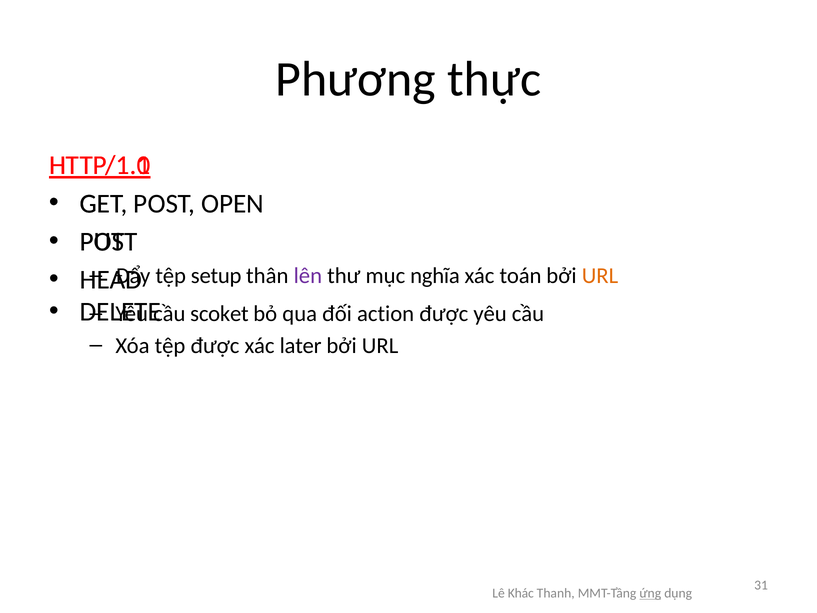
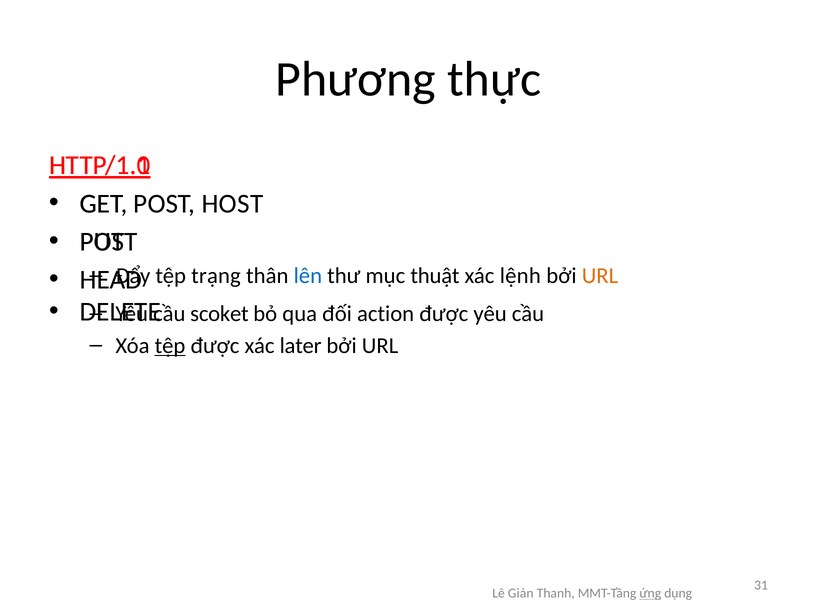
OPEN: OPEN -> HOST
setup: setup -> trạng
lên colour: purple -> blue
nghĩa: nghĩa -> thuật
toán: toán -> lệnh
tệp at (170, 346) underline: none -> present
Khác: Khác -> Giản
